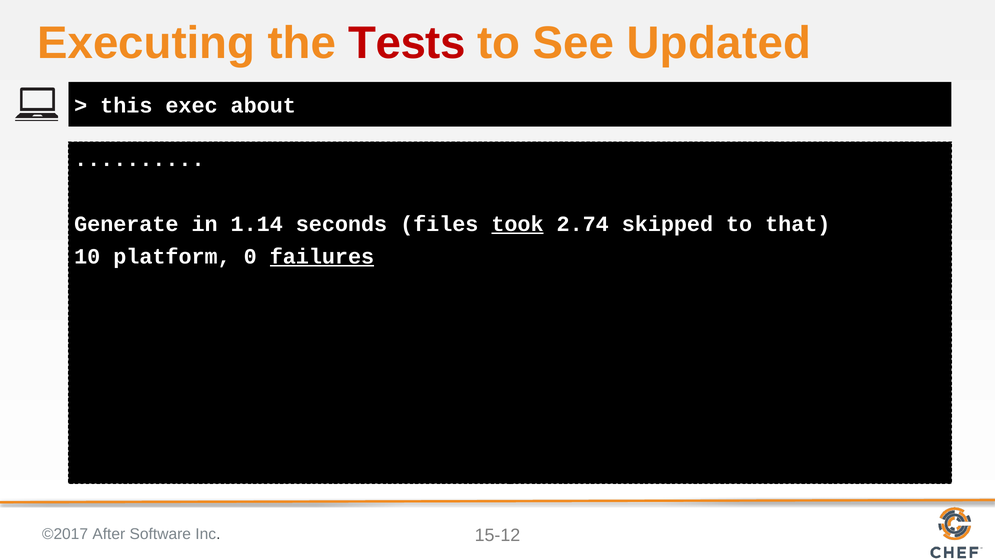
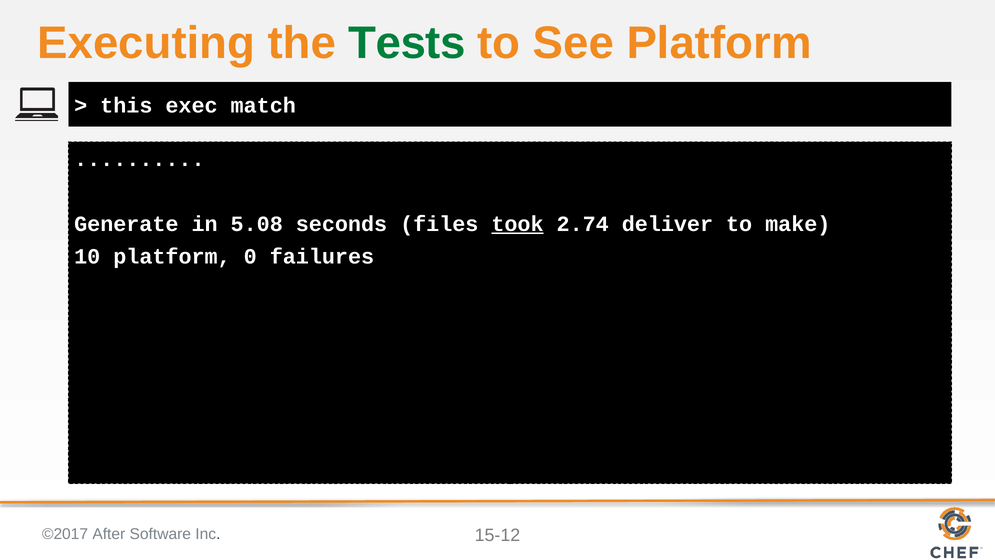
Tests colour: red -> green
See Updated: Updated -> Platform
about: about -> match
1.14: 1.14 -> 5.08
skipped: skipped -> deliver
that: that -> make
failures underline: present -> none
